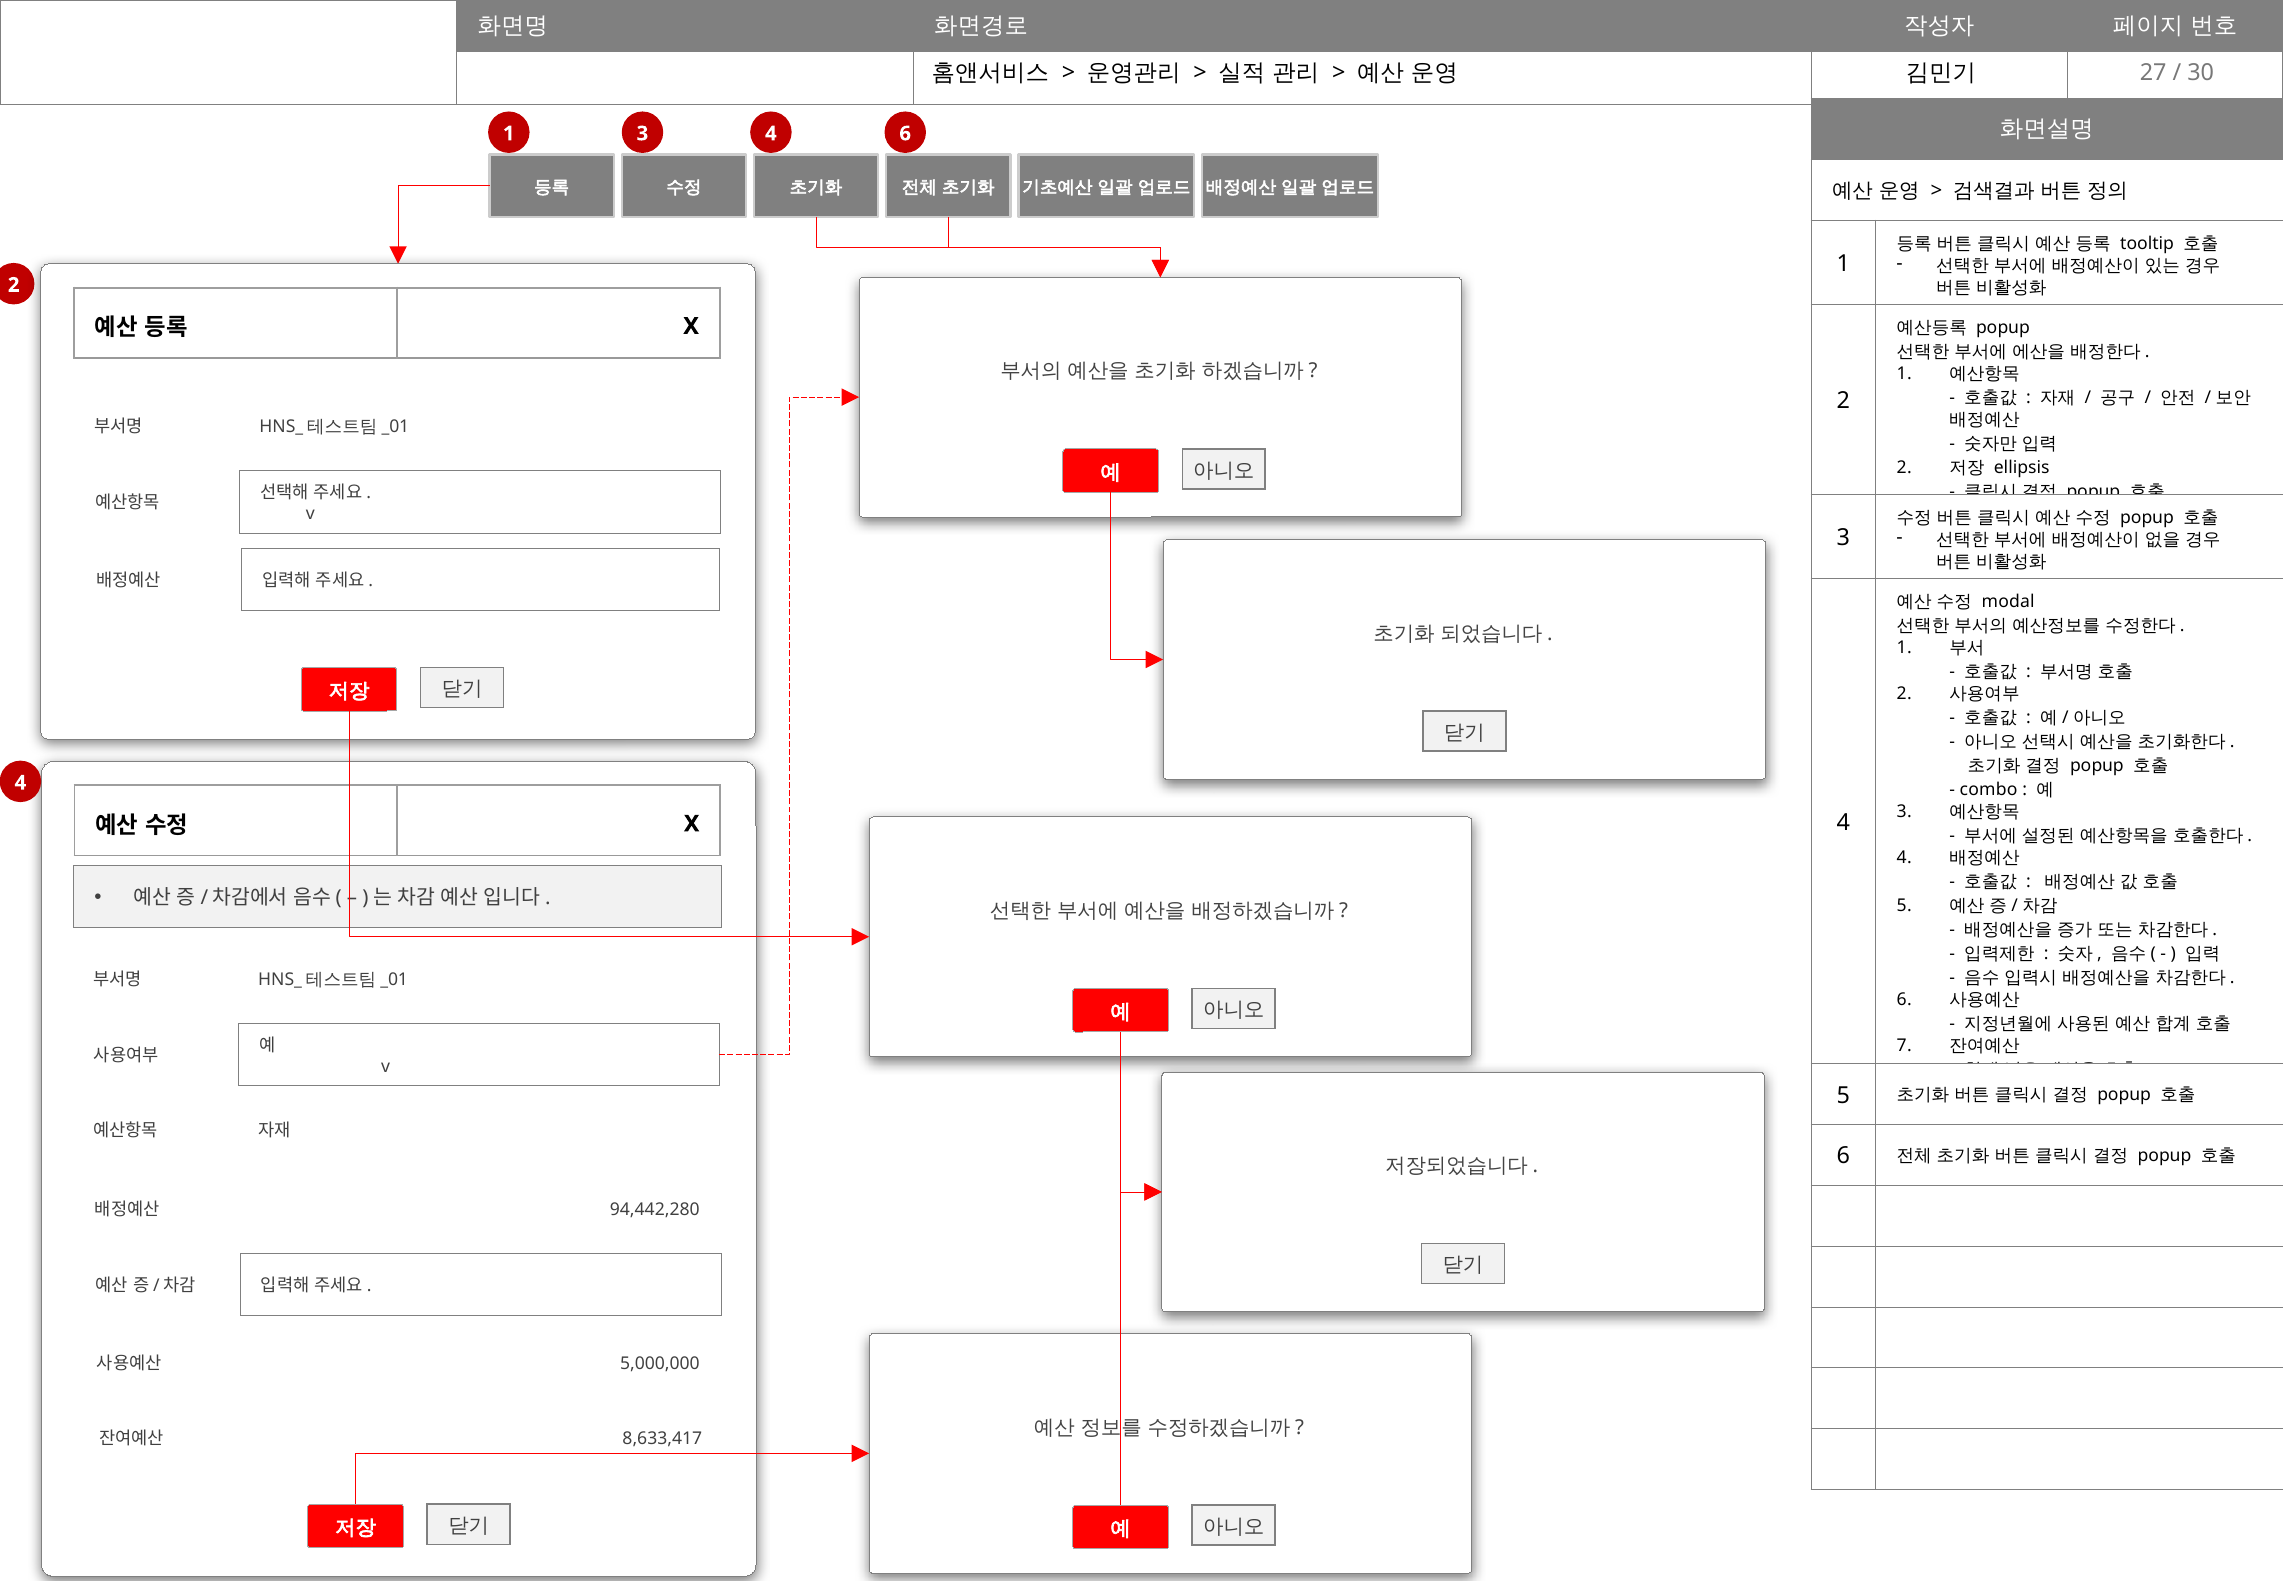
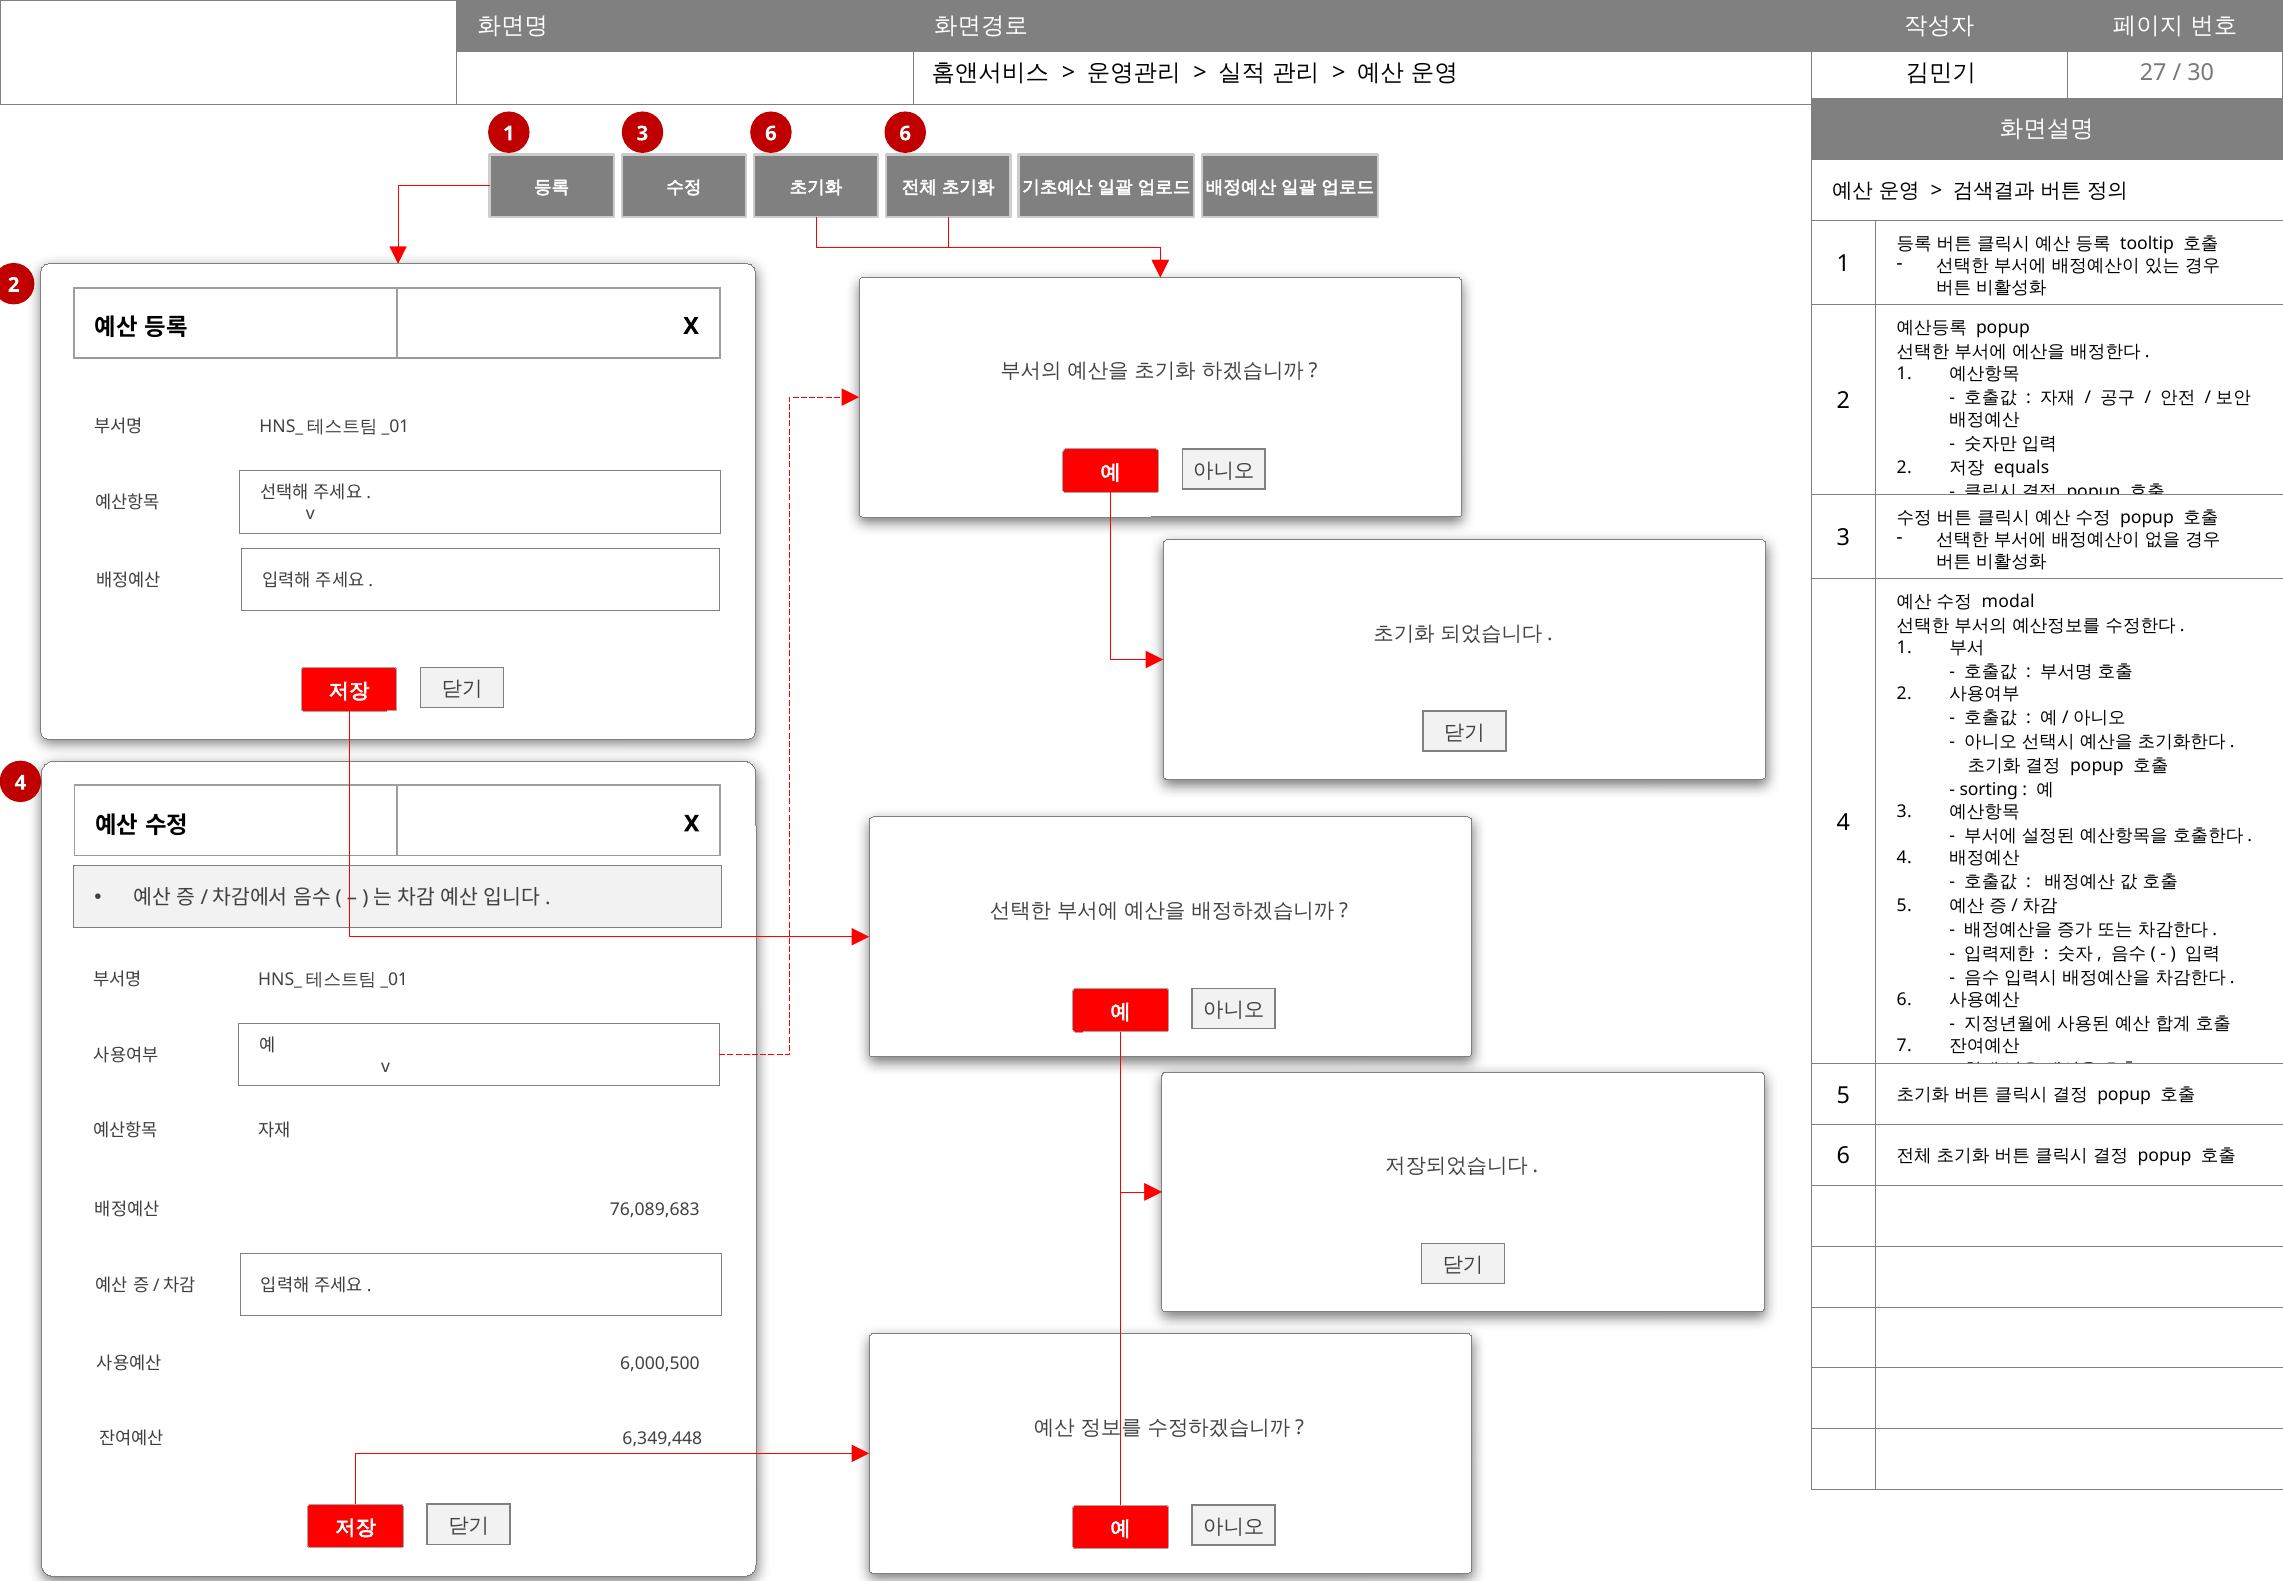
3 4: 4 -> 6
ellipsis: ellipsis -> equals
combo: combo -> sorting
94,442,280: 94,442,280 -> 76,089,683
5,000,000: 5,000,000 -> 6,000,500
8,633,417: 8,633,417 -> 6,349,448
